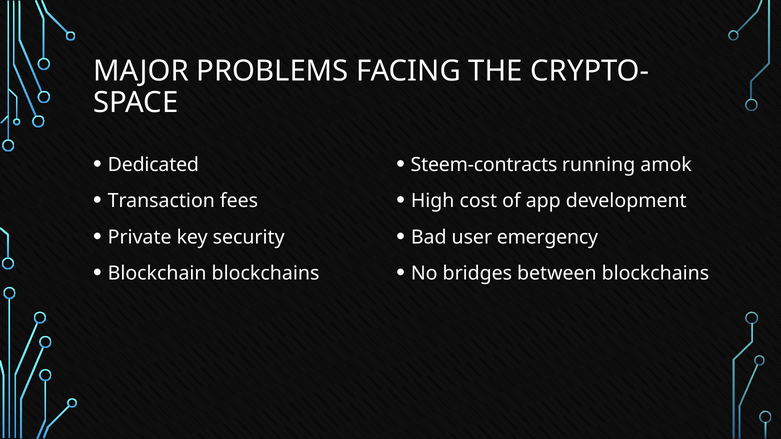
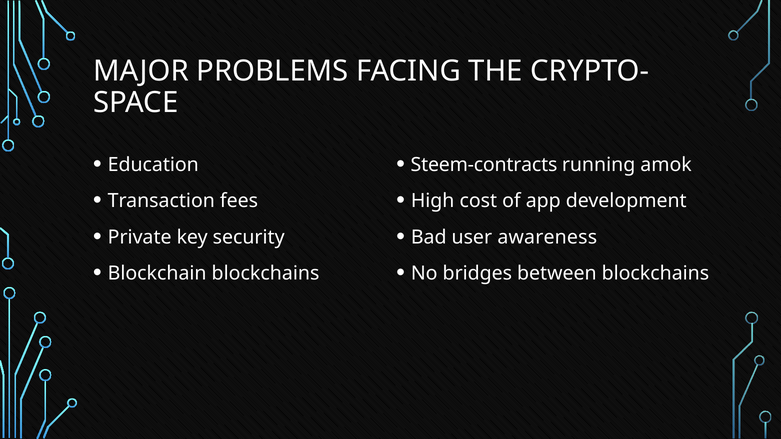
Dedicated: Dedicated -> Education
emergency: emergency -> awareness
